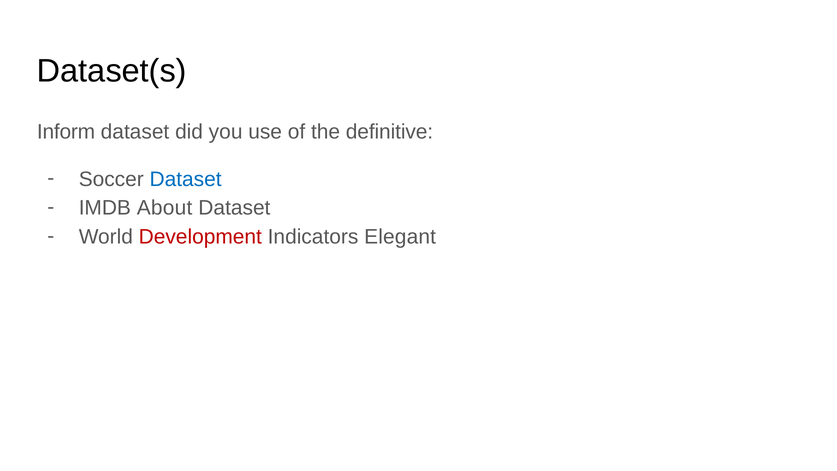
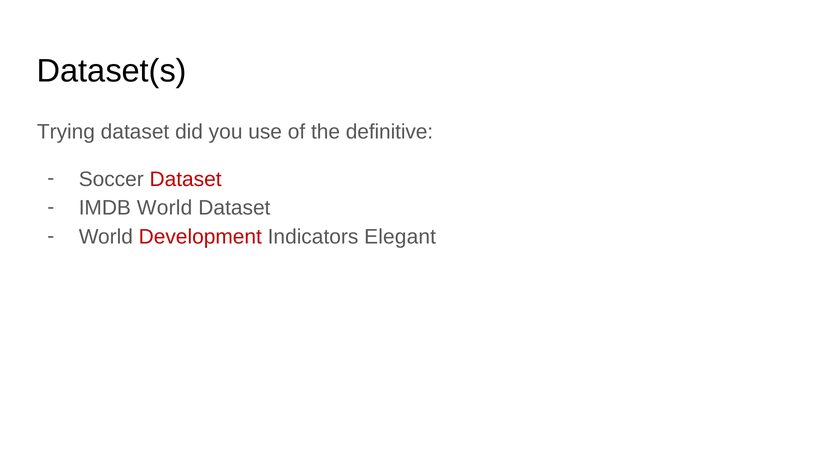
Inform: Inform -> Trying
Dataset at (186, 179) colour: blue -> red
IMDB About: About -> World
